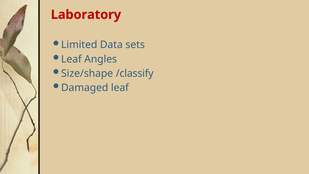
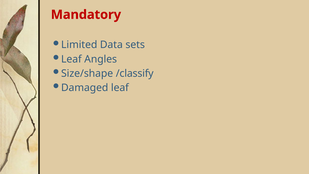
Laboratory: Laboratory -> Mandatory
